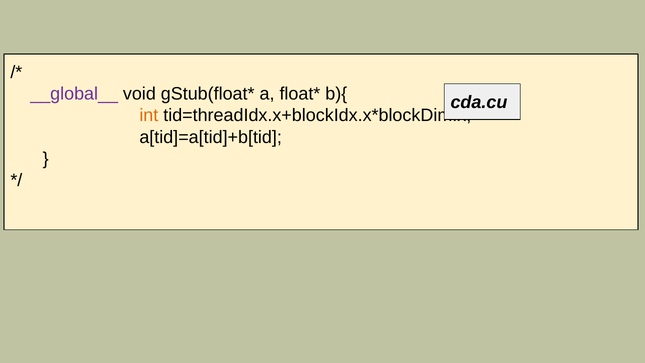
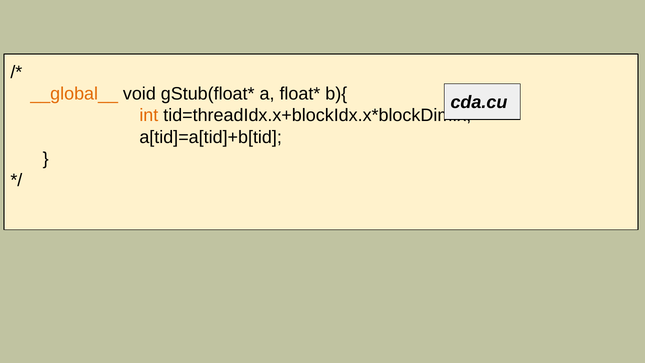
__global__ colour: purple -> orange
